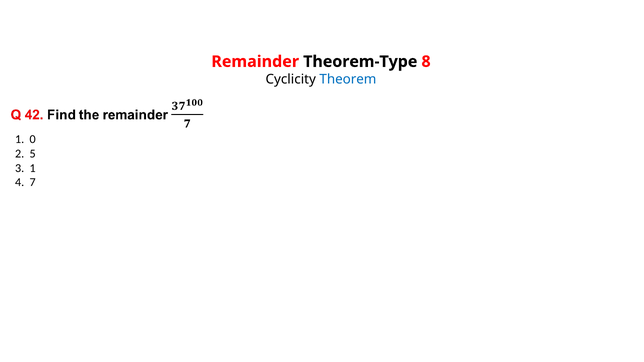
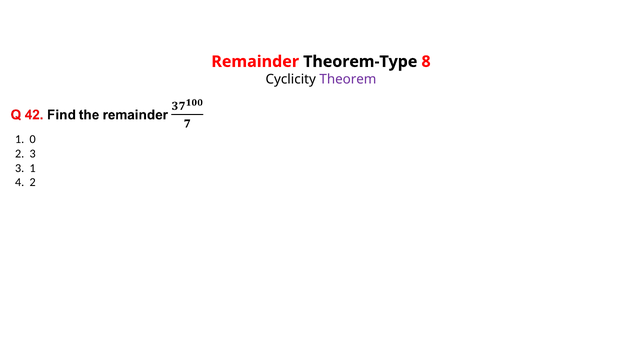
Theorem colour: blue -> purple
2 5: 5 -> 3
4 7: 7 -> 2
